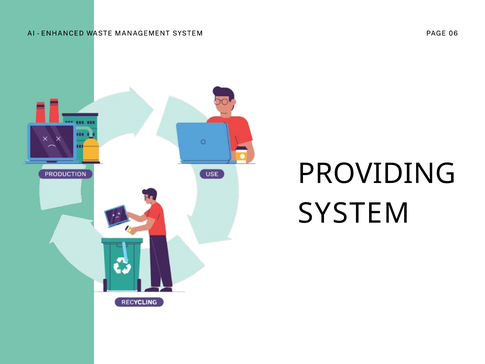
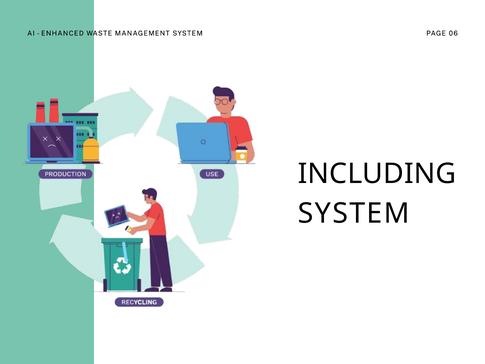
PROVIDING: PROVIDING -> INCLUDING
